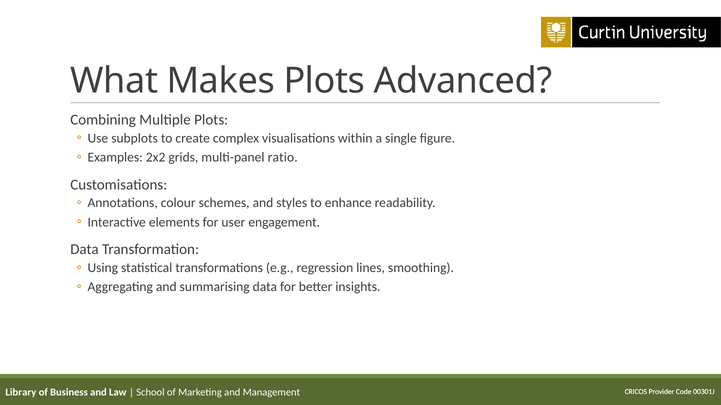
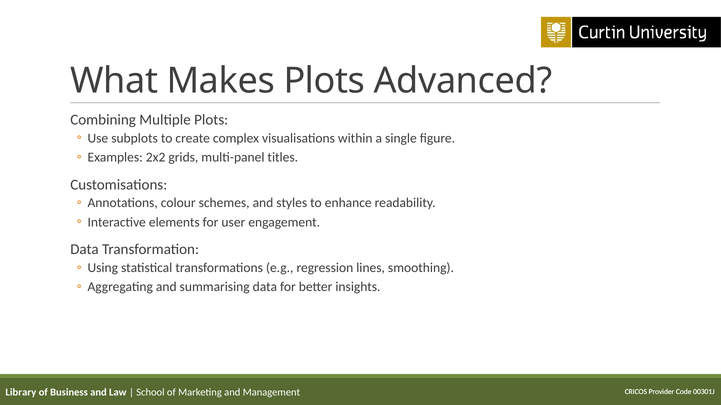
ratio: ratio -> titles
